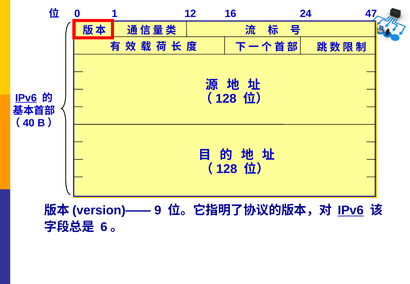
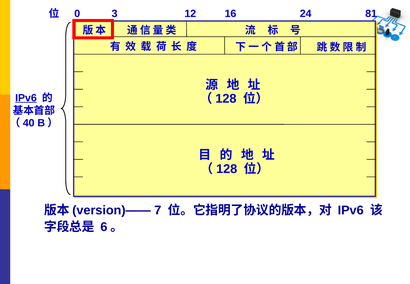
1: 1 -> 3
47: 47 -> 81
9: 9 -> 7
IPv6 at (351, 210) underline: present -> none
